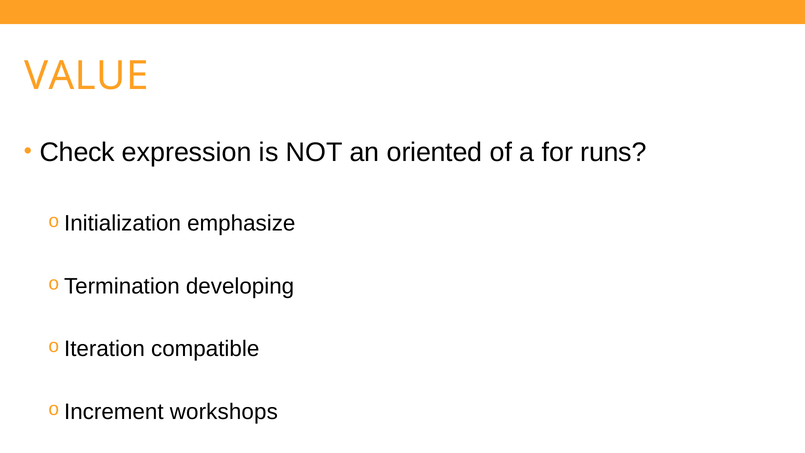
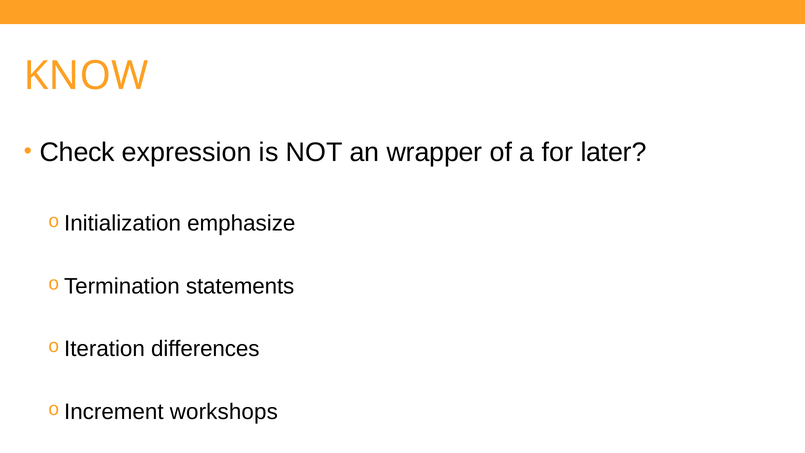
VALUE: VALUE -> KNOW
oriented: oriented -> wrapper
runs: runs -> later
developing: developing -> statements
compatible: compatible -> differences
